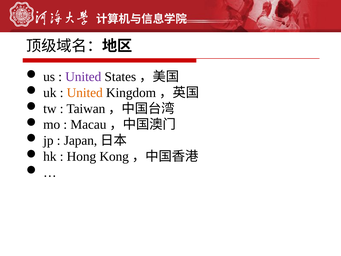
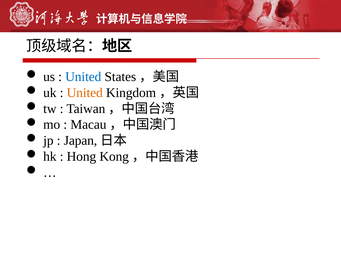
United at (83, 77) colour: purple -> blue
